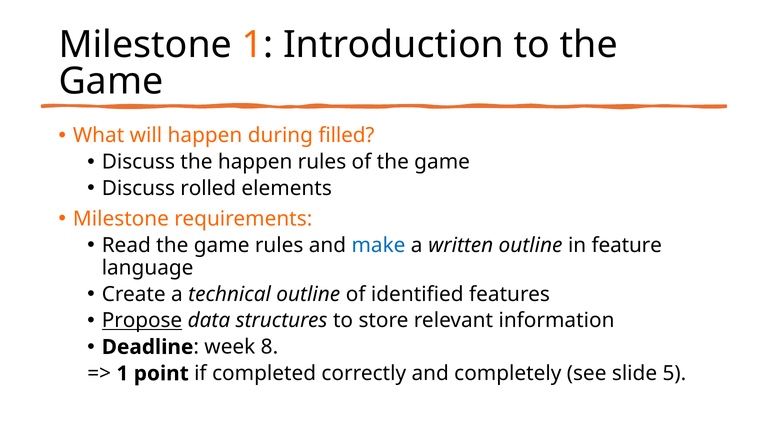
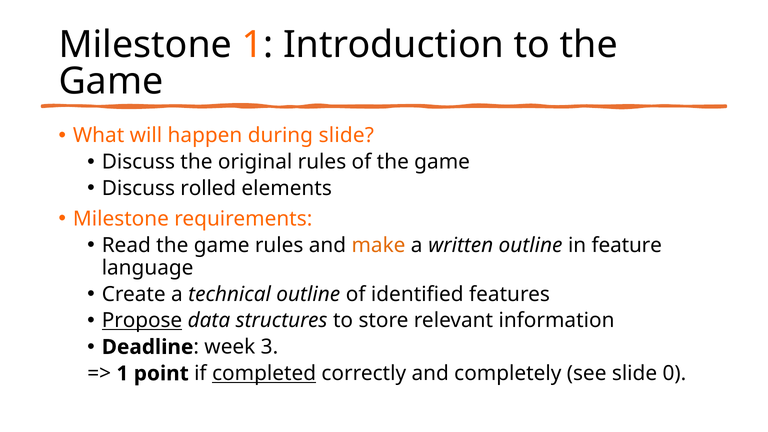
during filled: filled -> slide
the happen: happen -> original
make colour: blue -> orange
8: 8 -> 3
completed underline: none -> present
5: 5 -> 0
